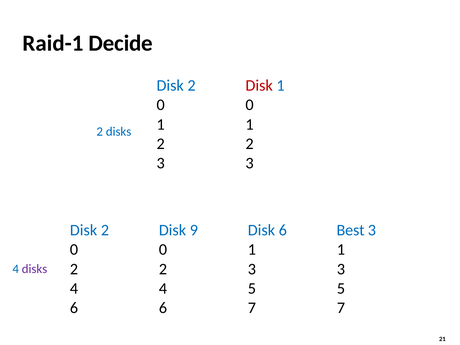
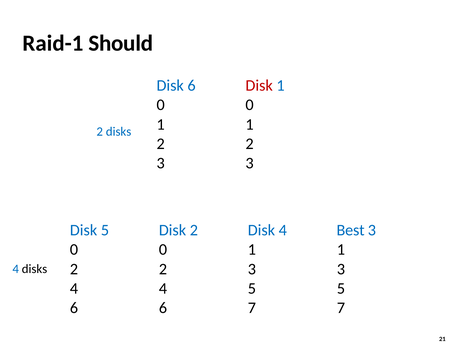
Decide: Decide -> Should
2 at (192, 86): 2 -> 6
2 at (105, 230): 2 -> 5
Disk 9: 9 -> 2
Disk 6: 6 -> 4
disks at (35, 269) colour: purple -> black
